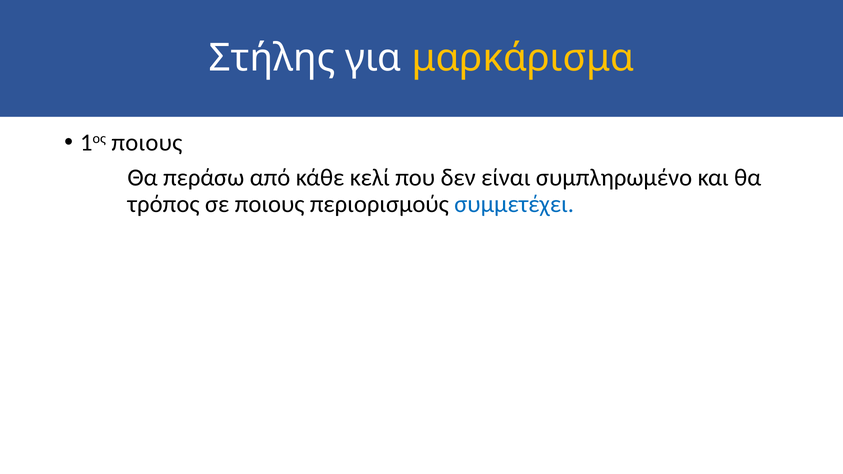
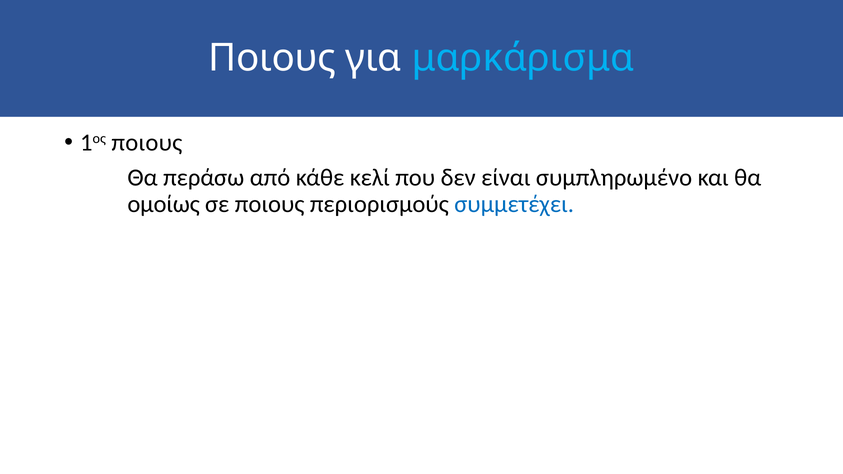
Στήλης at (272, 58): Στήλης -> Ποιους
μαρκάρισμα colour: yellow -> light blue
τρόπος: τρόπος -> ομοίως
